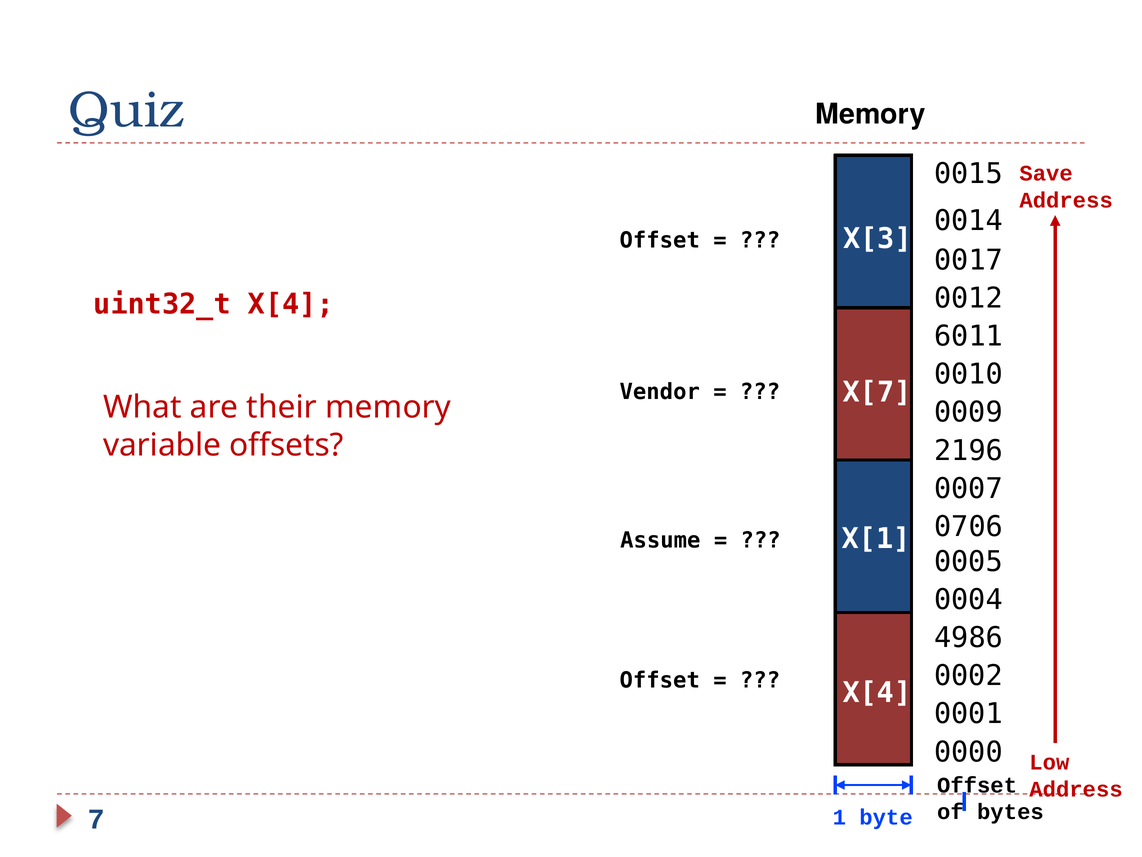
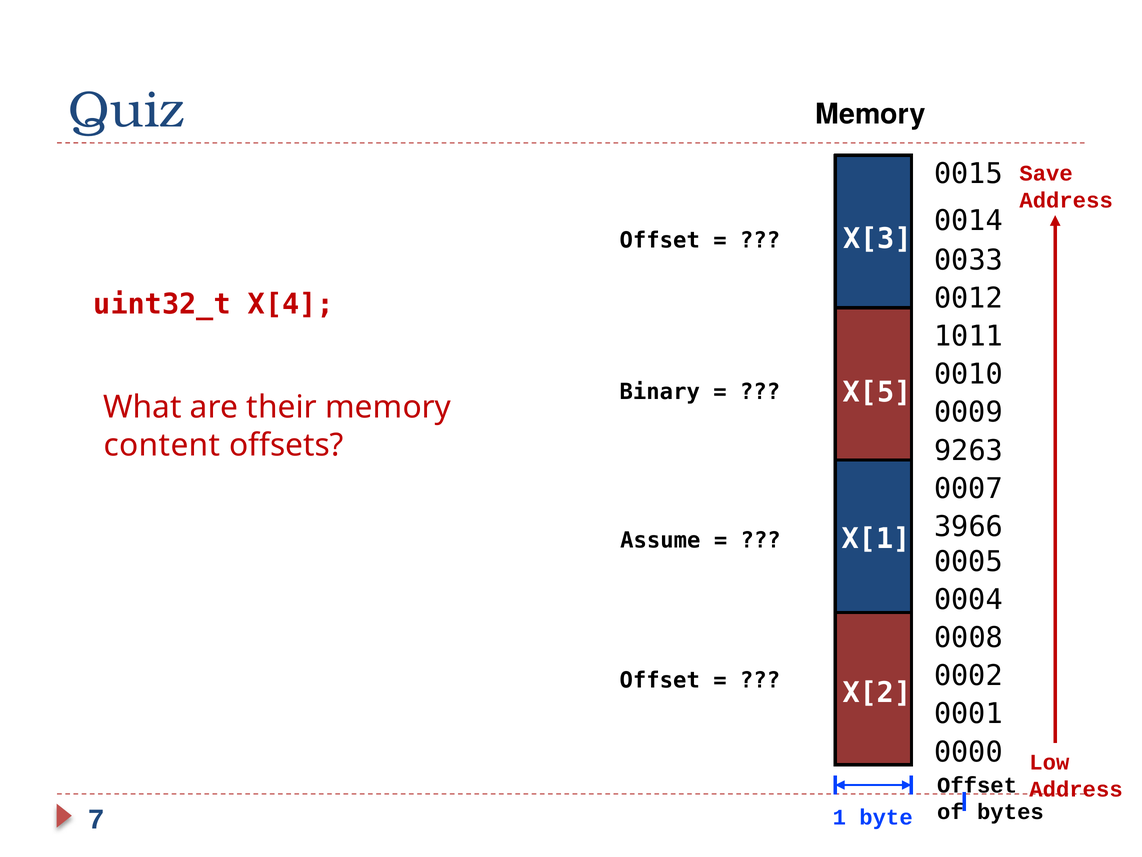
0017: 0017 -> 0033
6011: 6011 -> 1011
X[7: X[7 -> X[5
Vendor: Vendor -> Binary
variable: variable -> content
2196: 2196 -> 9263
0706: 0706 -> 3966
4986: 4986 -> 0008
X[4 at (877, 692): X[4 -> X[2
